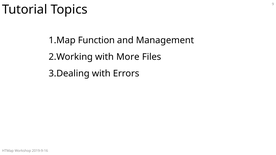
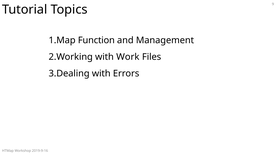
More: More -> Work
